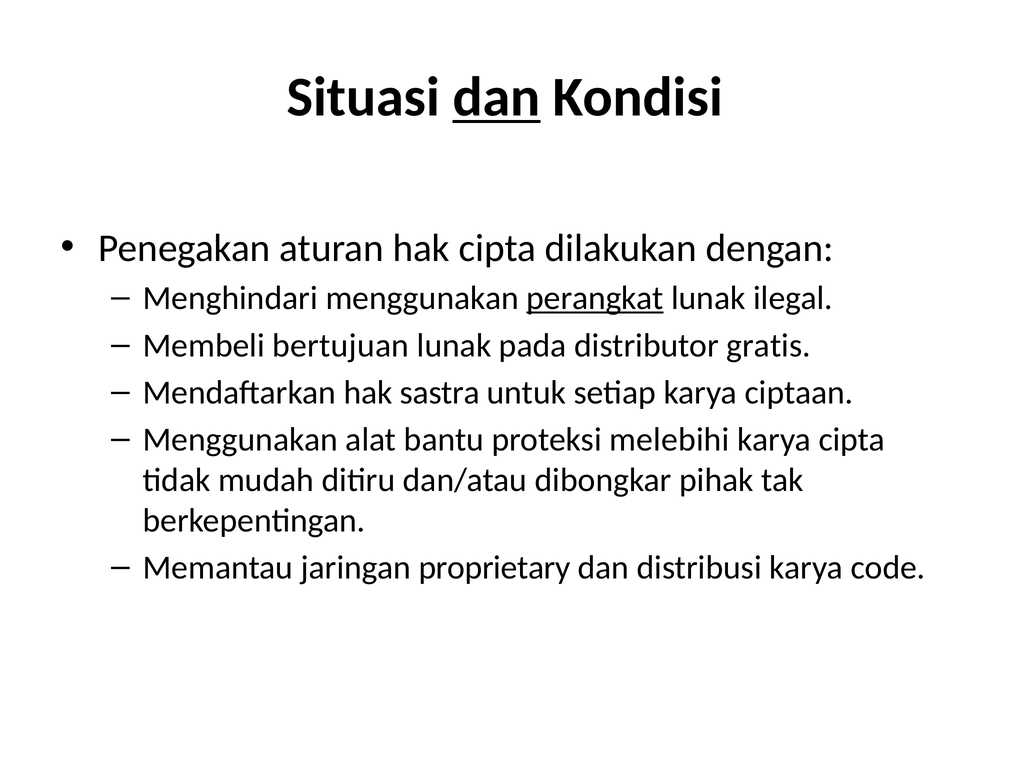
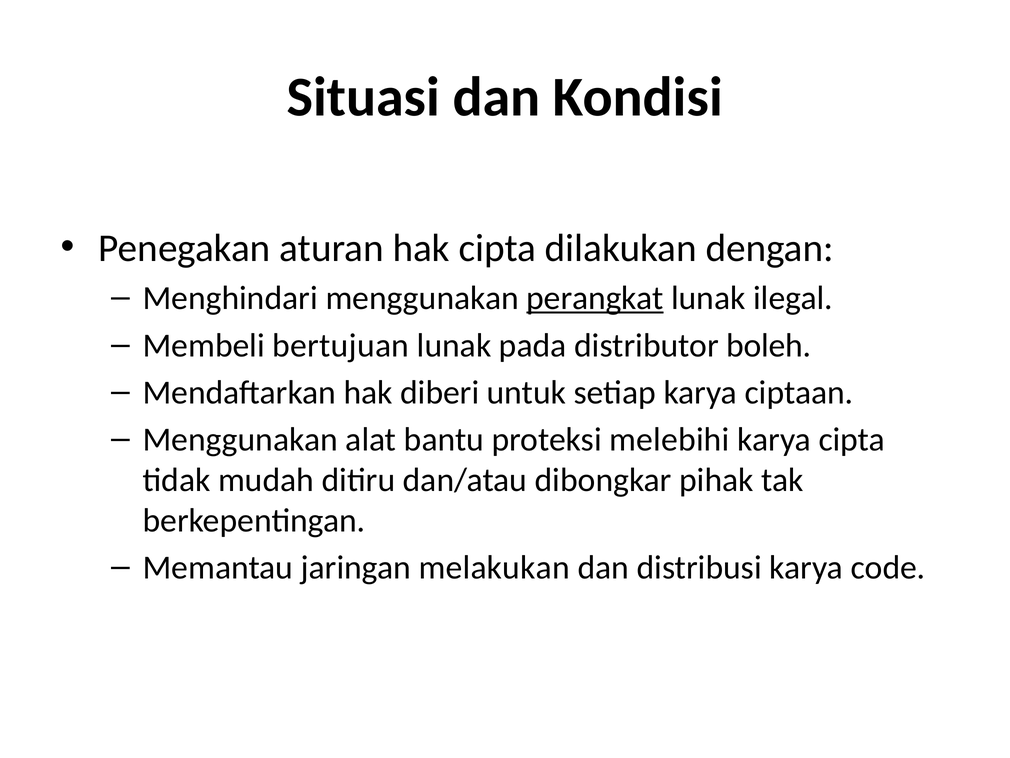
dan at (497, 97) underline: present -> none
gratis: gratis -> boleh
sastra: sastra -> diberi
proprietary: proprietary -> melakukan
